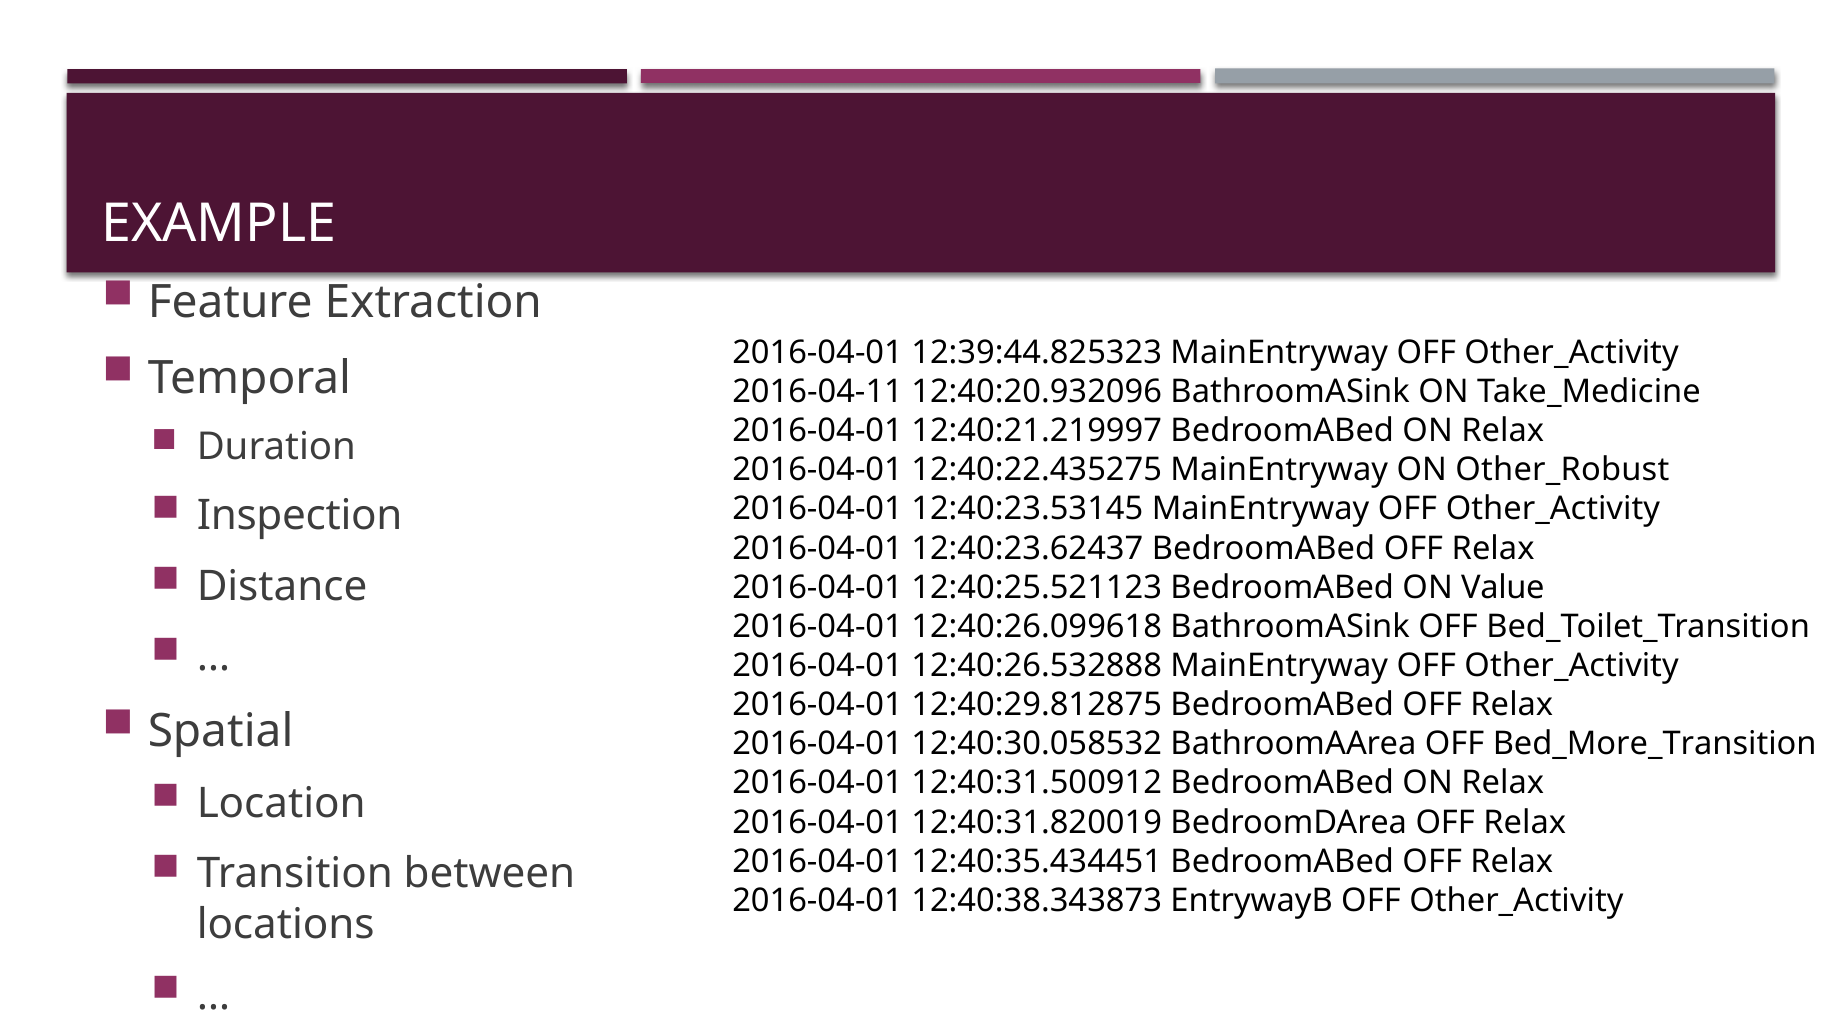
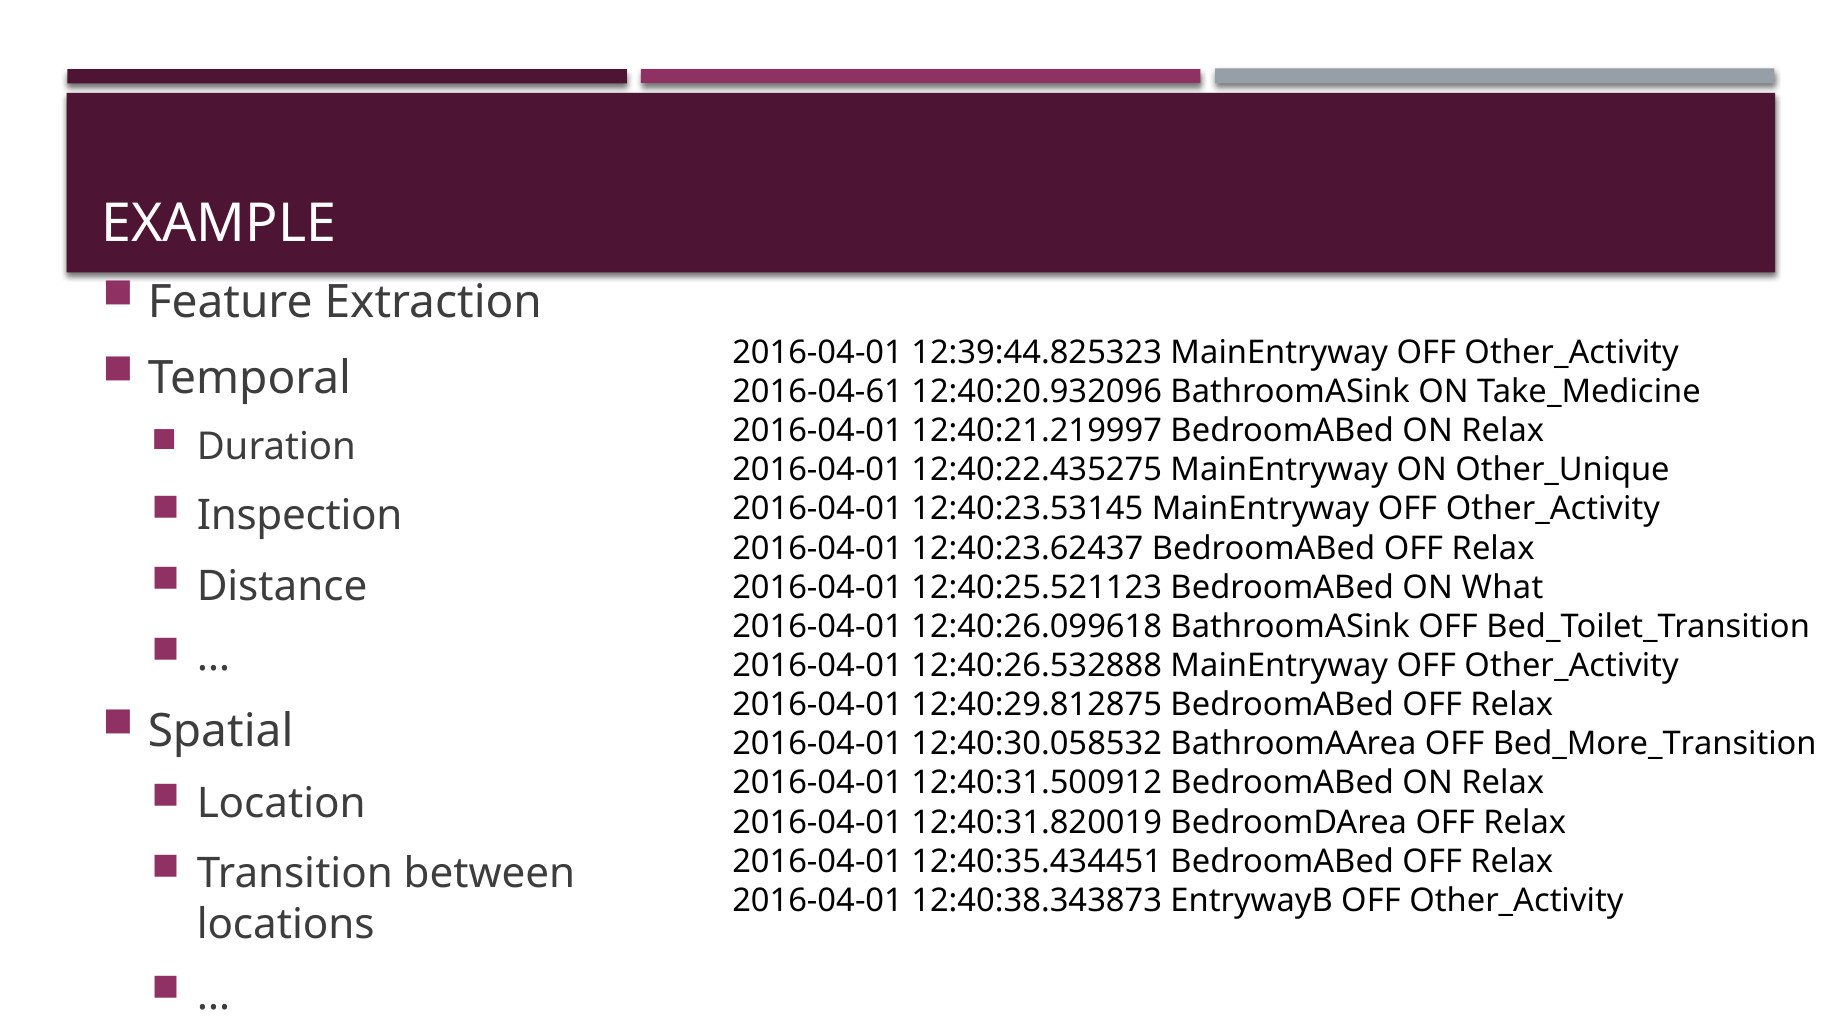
2016-04-11: 2016-04-11 -> 2016-04-61
Other_Robust: Other_Robust -> Other_Unique
Value: Value -> What
